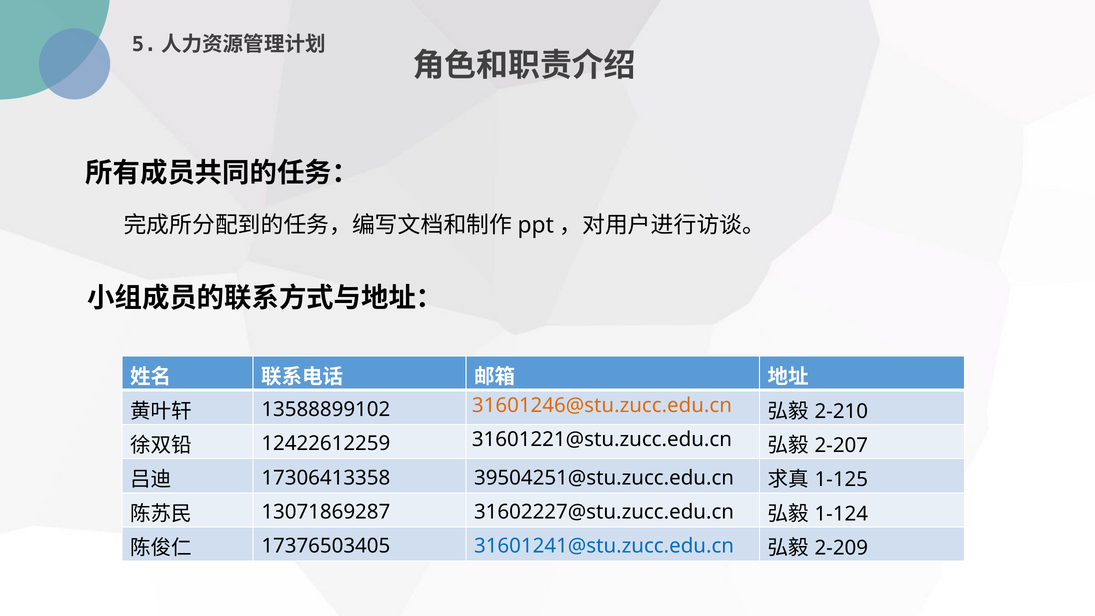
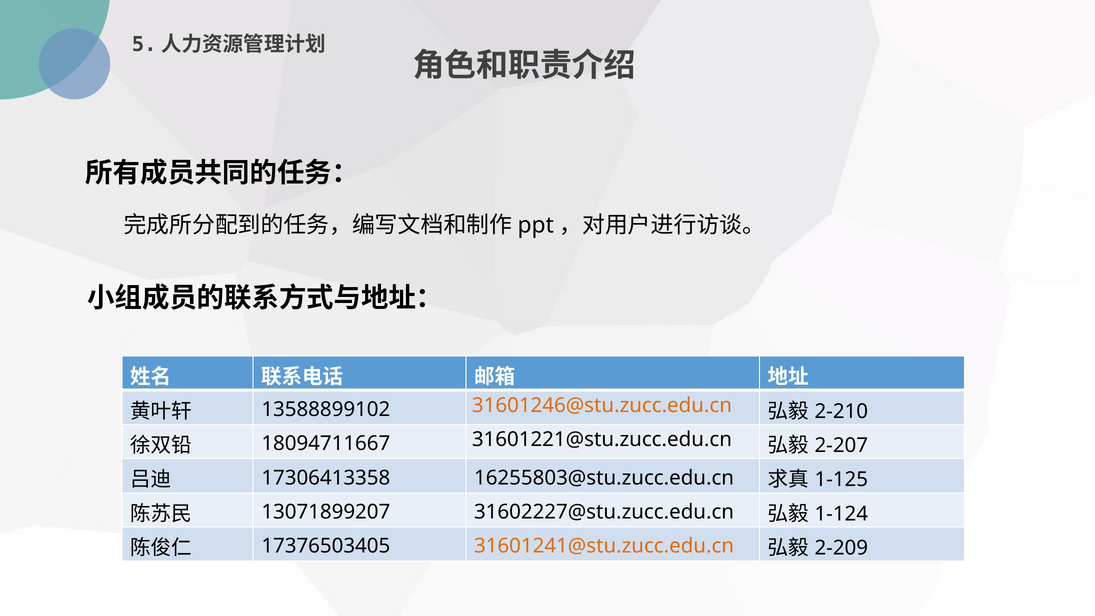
12422612259: 12422612259 -> 18094711667
39504251@stu.zucc.edu.cn: 39504251@stu.zucc.edu.cn -> 16255803@stu.zucc.edu.cn
13071869287: 13071869287 -> 13071899207
31601241@stu.zucc.edu.cn colour: blue -> orange
